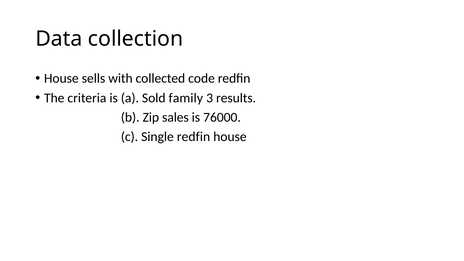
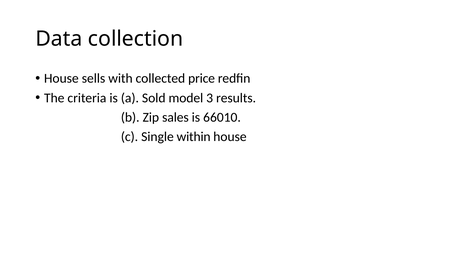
code: code -> price
family: family -> model
76000: 76000 -> 66010
Single redfin: redfin -> within
